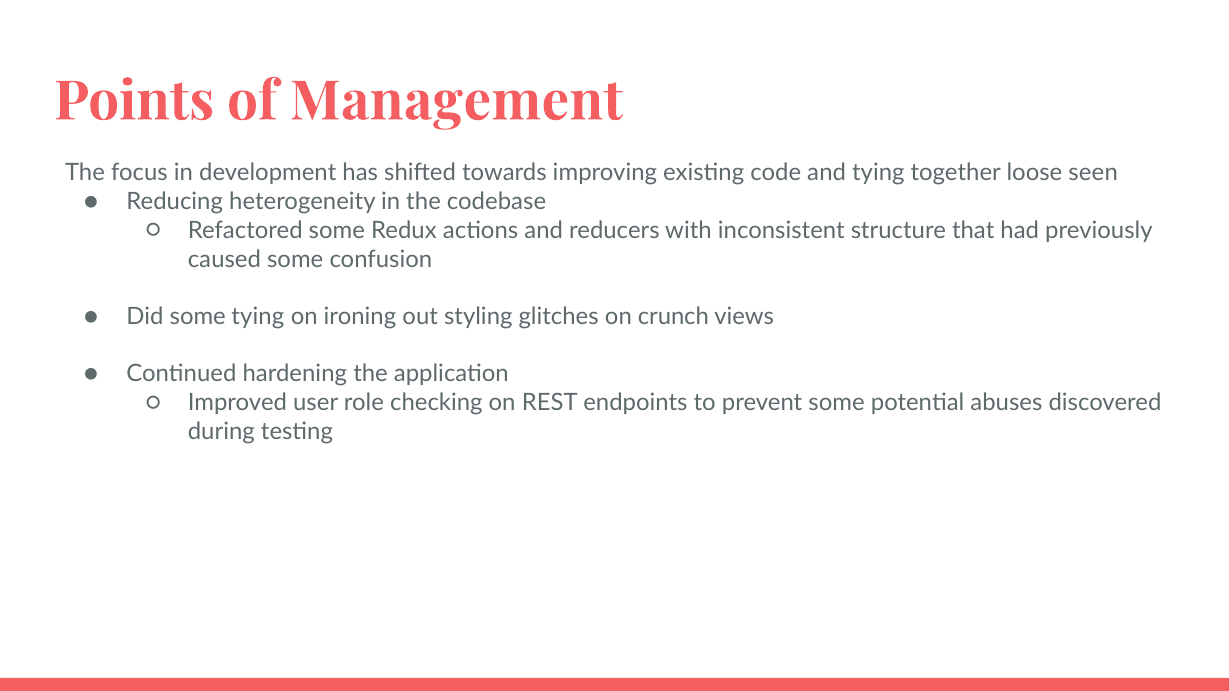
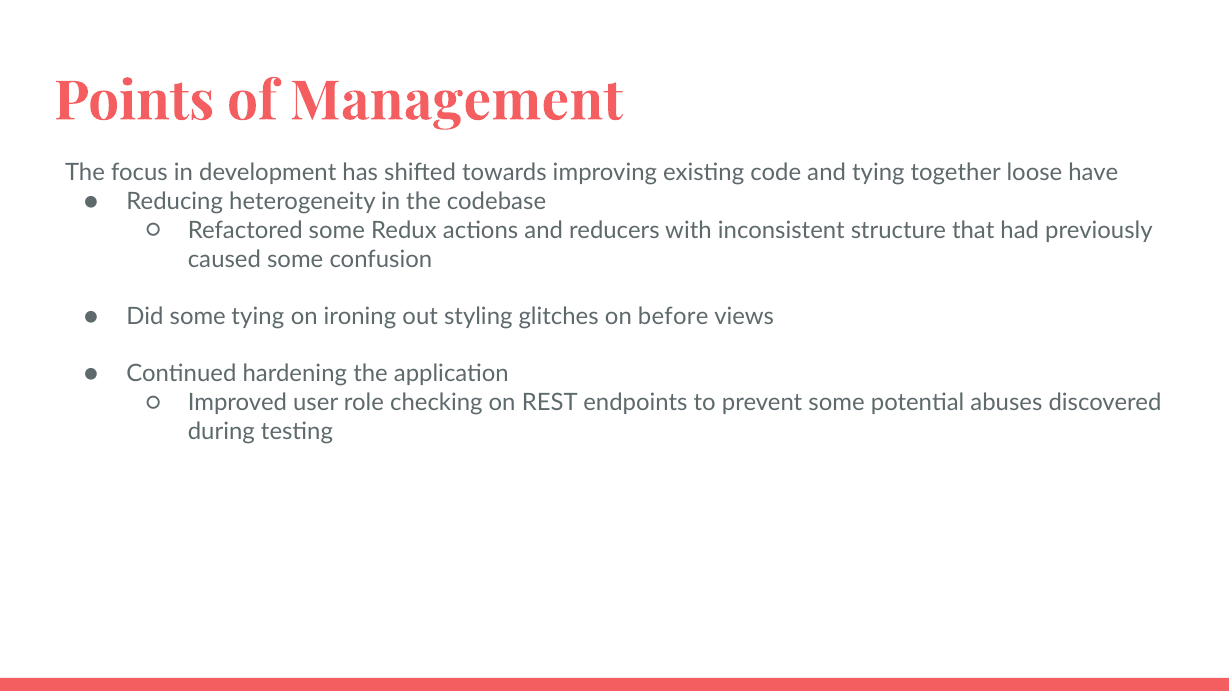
seen: seen -> have
crunch: crunch -> before
